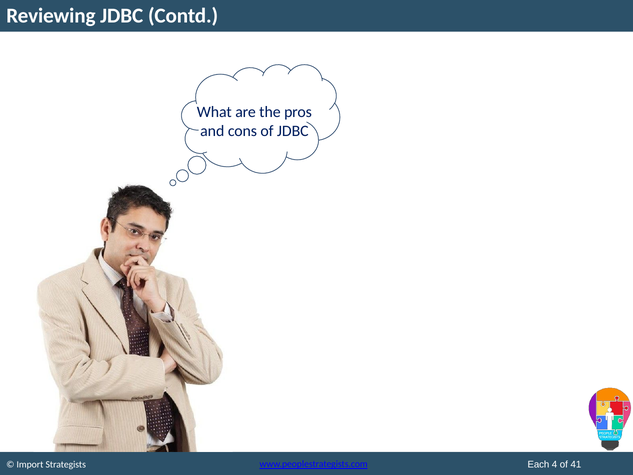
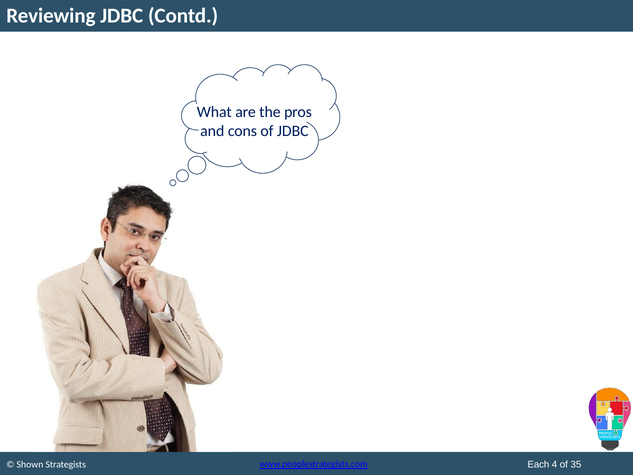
Import: Import -> Shown
41: 41 -> 35
